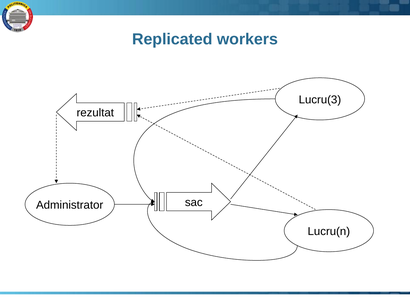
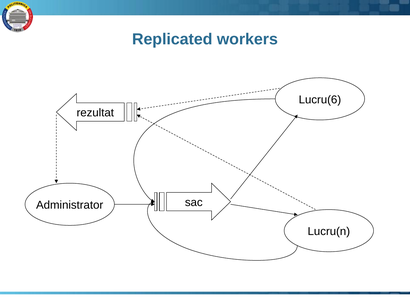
Lucru(3: Lucru(3 -> Lucru(6
